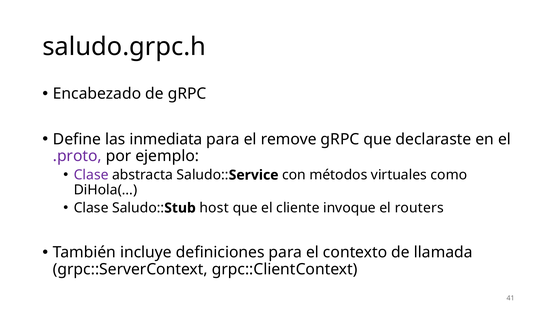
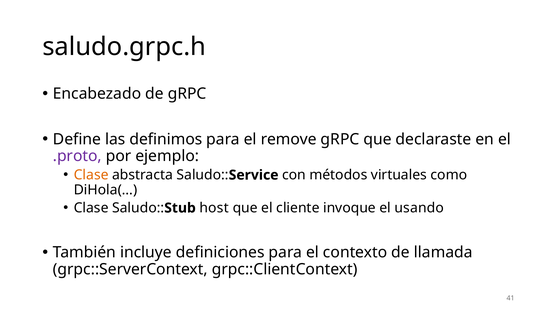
inmediata: inmediata -> definimos
Clase at (91, 175) colour: purple -> orange
routers: routers -> usando
